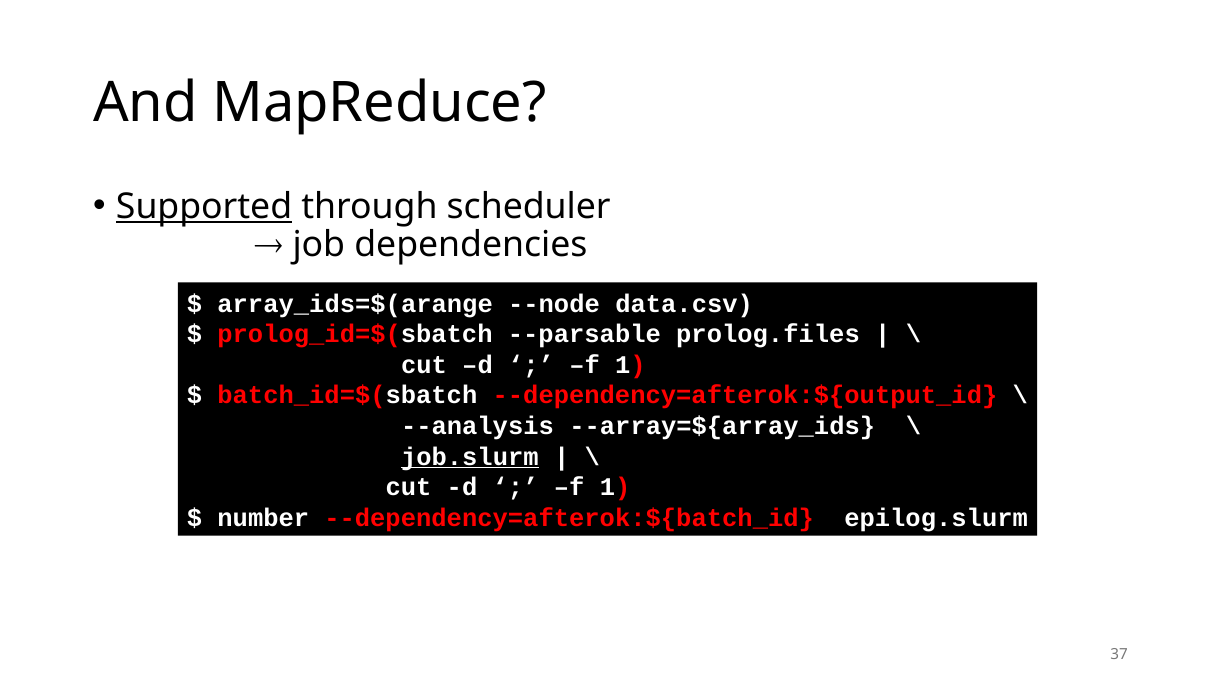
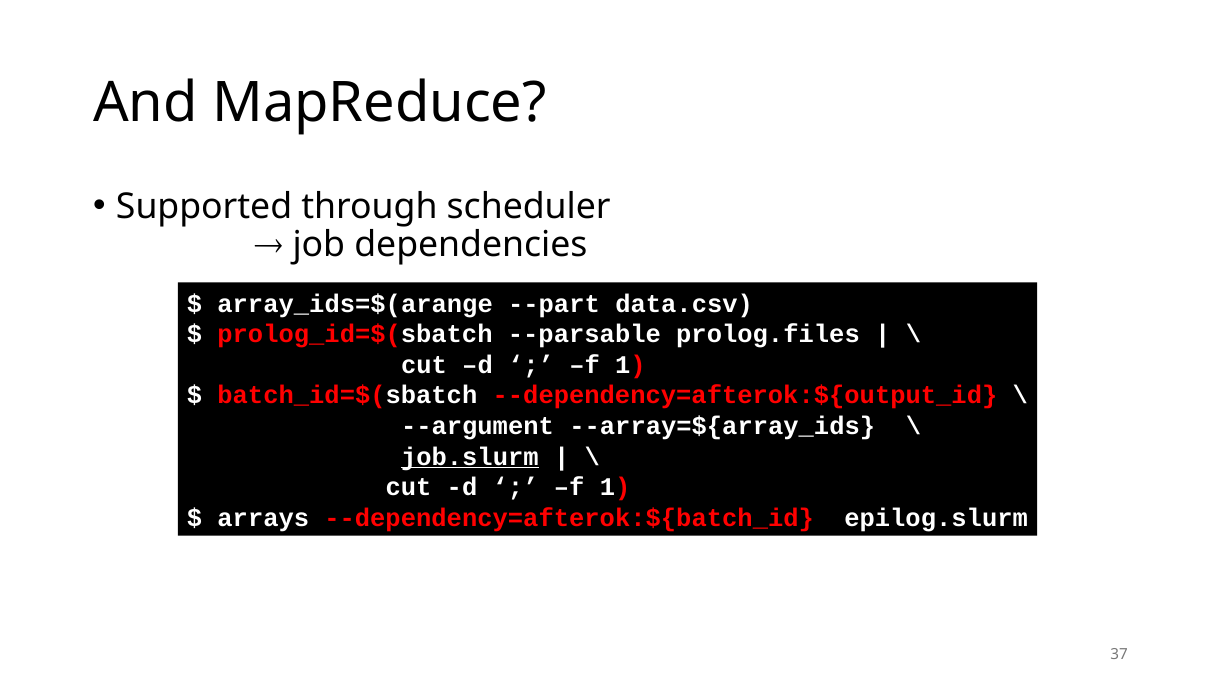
Supported underline: present -> none
--node: --node -> --part
--analysis: --analysis -> --argument
number: number -> arrays
